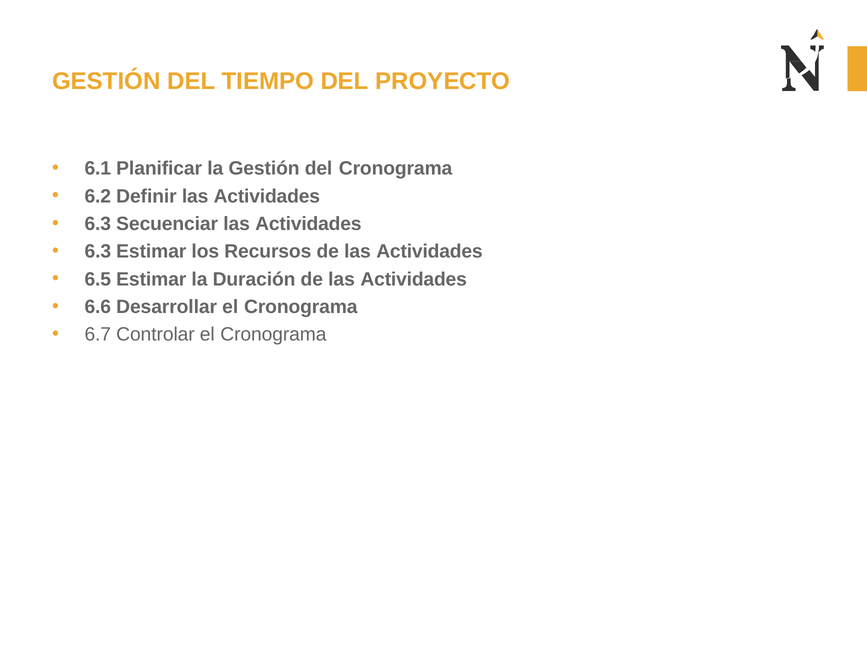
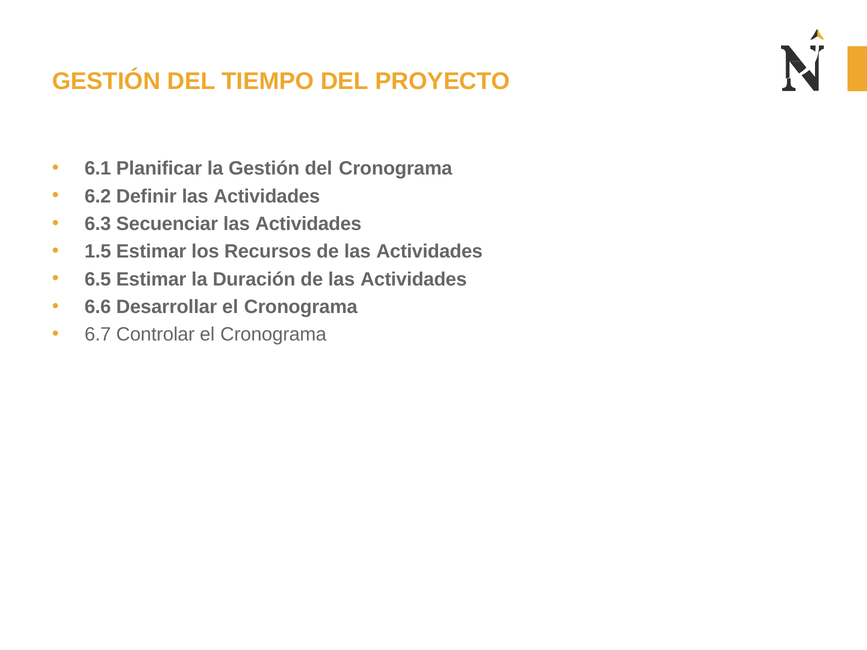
6.3 at (98, 252): 6.3 -> 1.5
